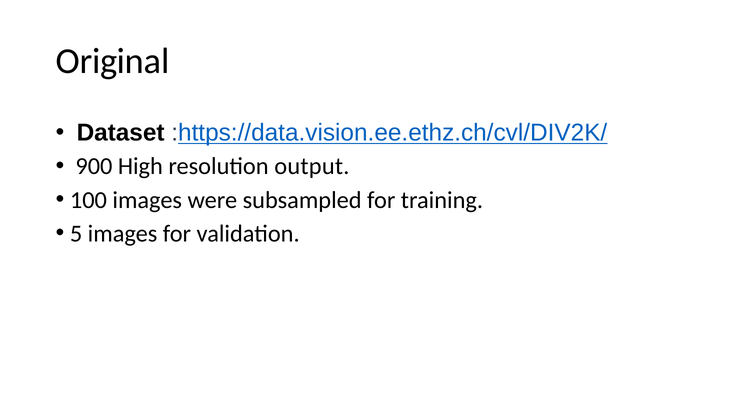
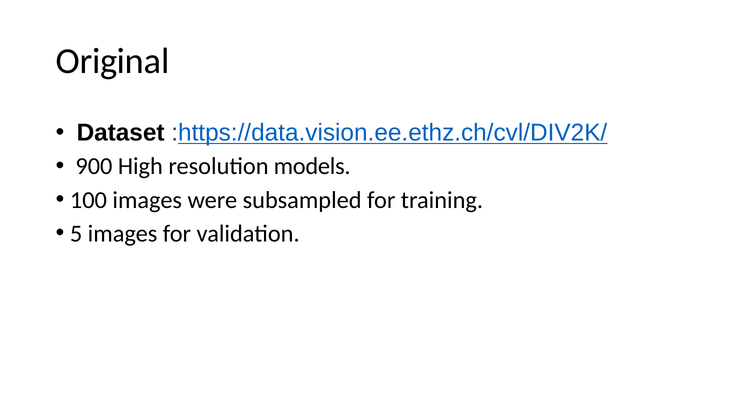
output: output -> models
